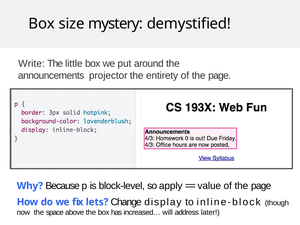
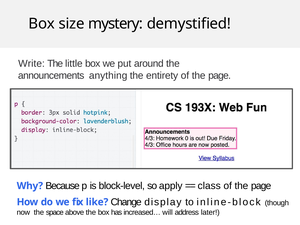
projector: projector -> anything
value: value -> class
lets: lets -> like
